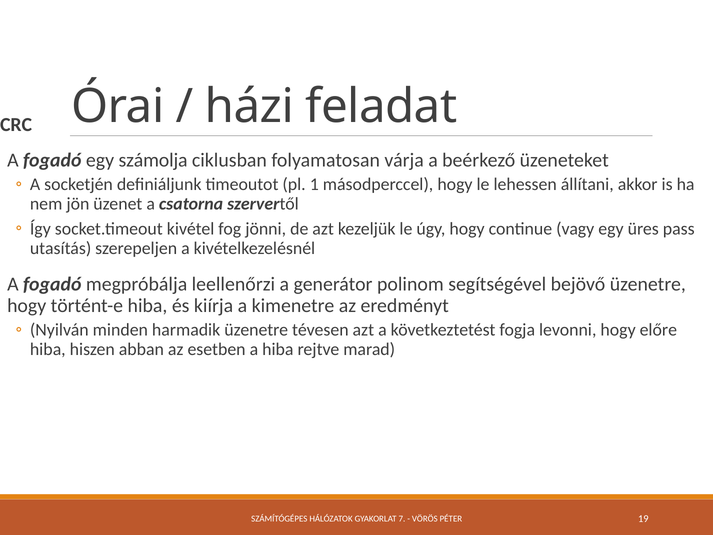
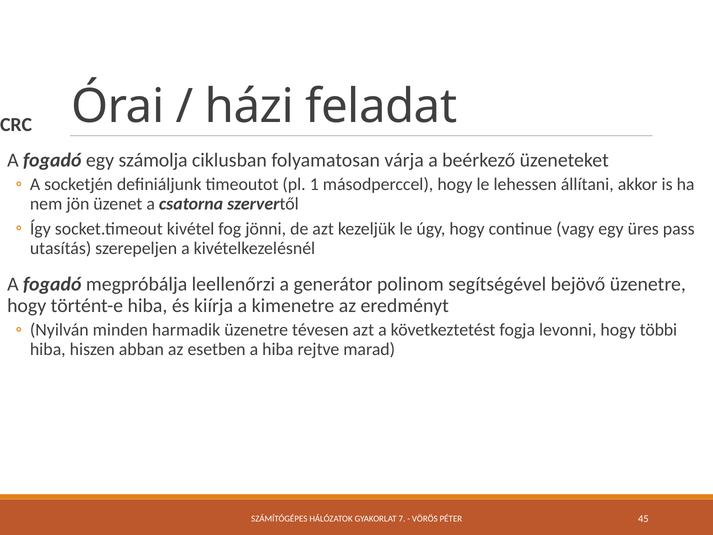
előre: előre -> többi
19: 19 -> 45
